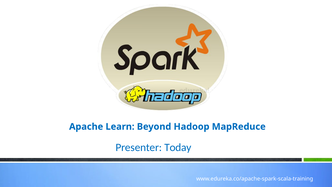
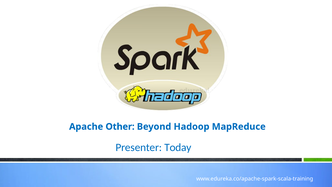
Learn: Learn -> Other
